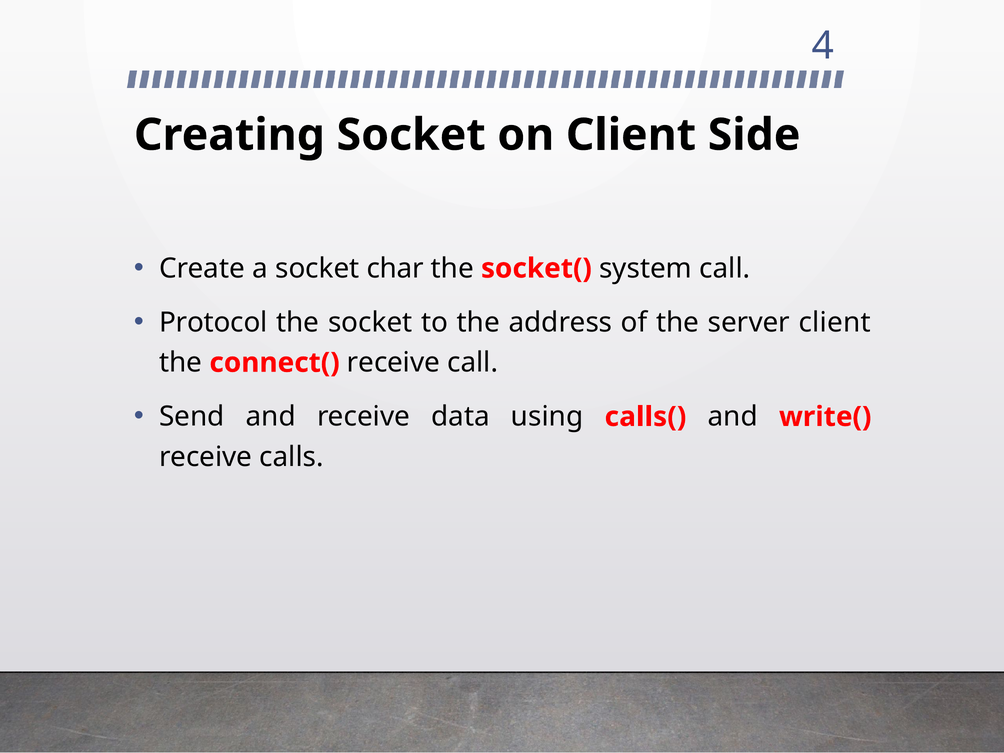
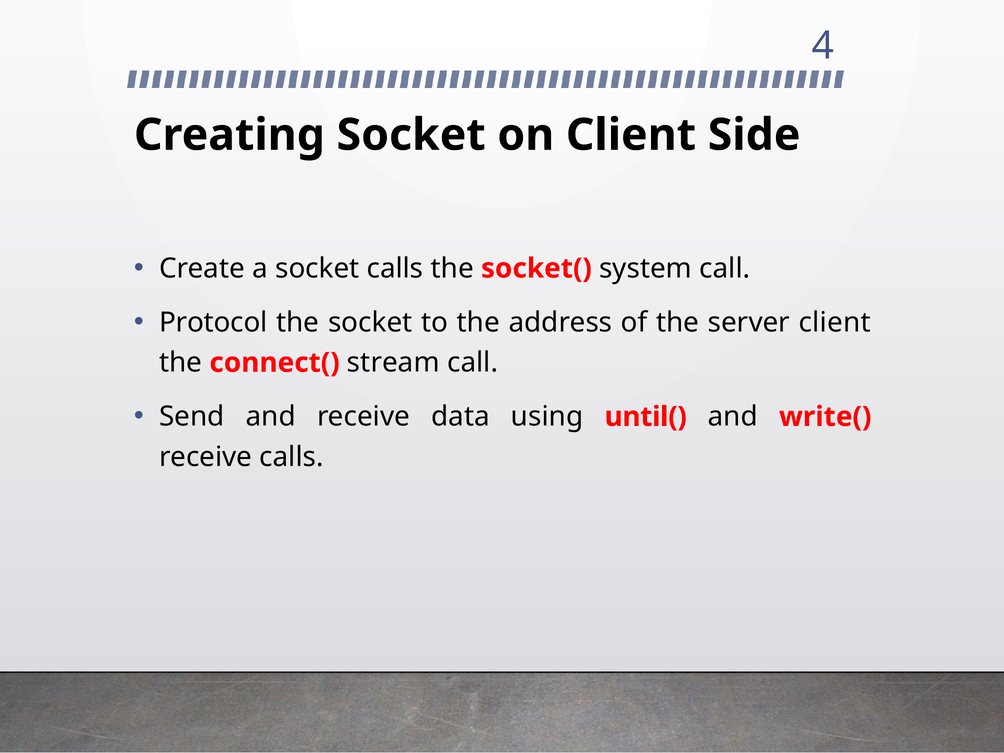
socket char: char -> calls
connect( receive: receive -> stream
calls(: calls( -> until(
